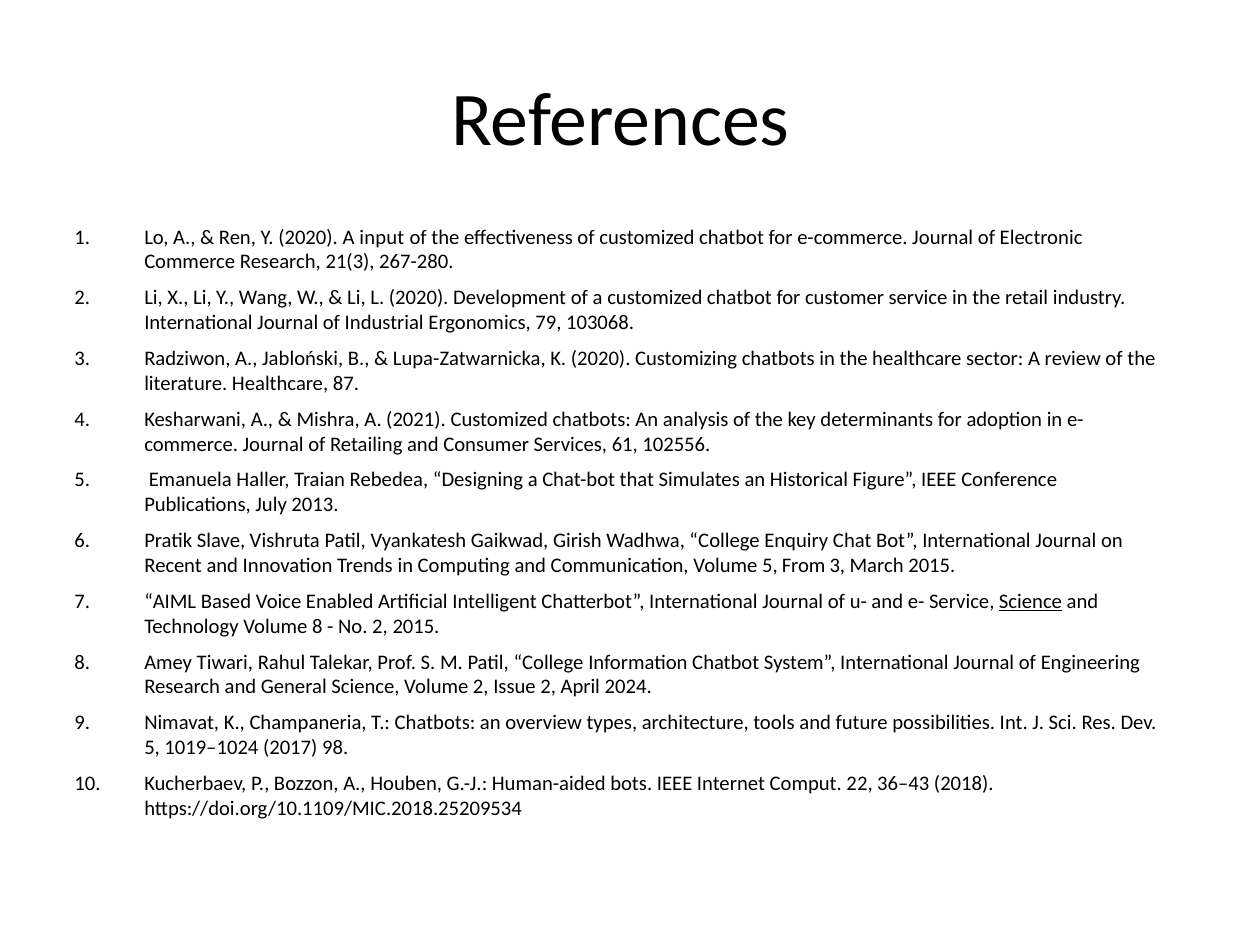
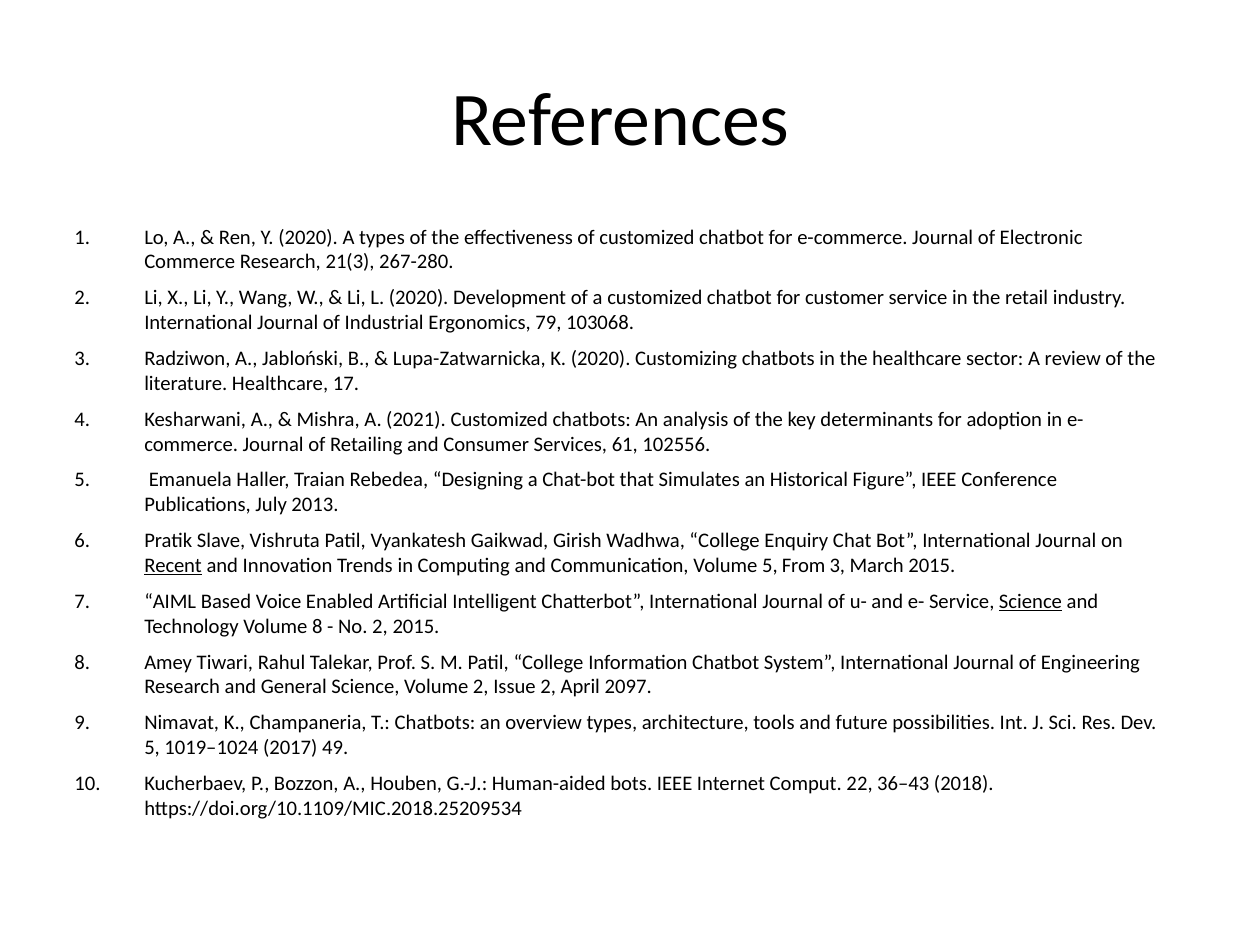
A input: input -> types
87: 87 -> 17
Recent underline: none -> present
2024: 2024 -> 2097
98: 98 -> 49
